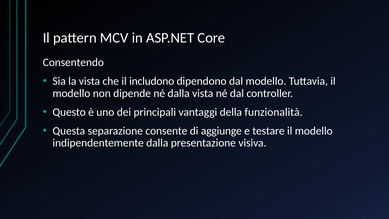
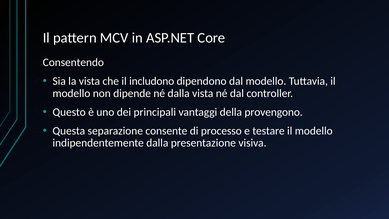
funzionalità: funzionalità -> provengono
aggiunge: aggiunge -> processo
